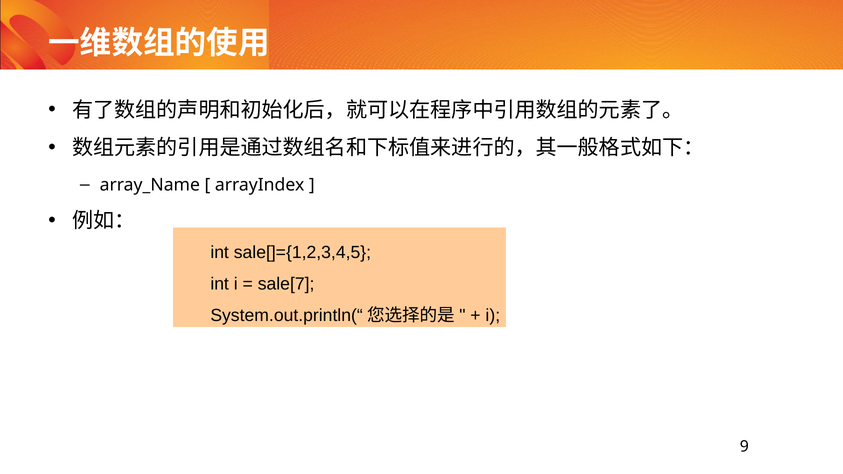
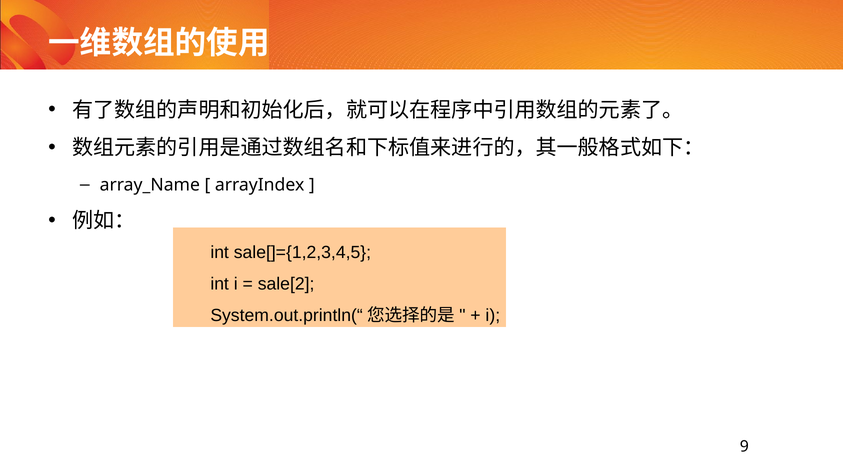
sale[7: sale[7 -> sale[2
